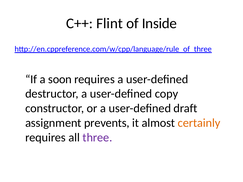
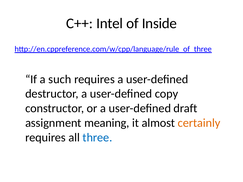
Flint: Flint -> Intel
soon: soon -> such
prevents: prevents -> meaning
three colour: purple -> blue
